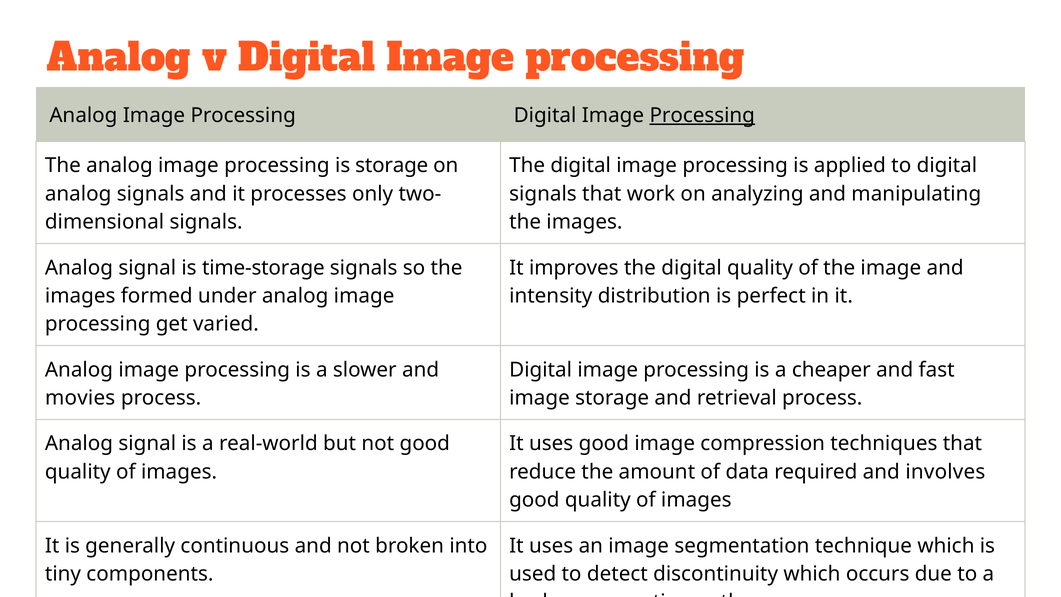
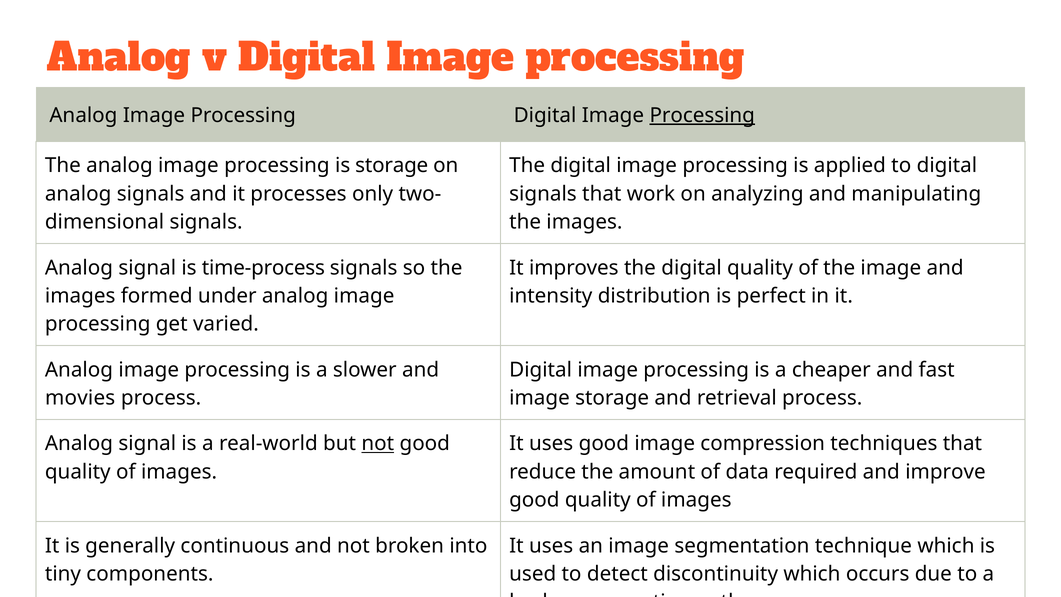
time-storage: time-storage -> time-process
not at (378, 444) underline: none -> present
involves: involves -> improve
